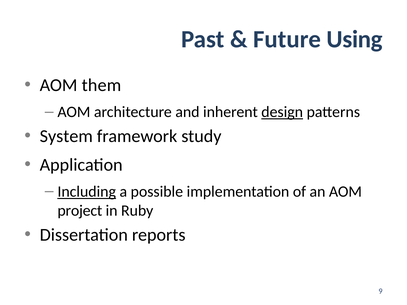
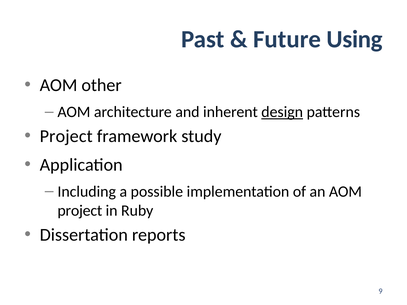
them: them -> other
System at (66, 136): System -> Project
Including underline: present -> none
